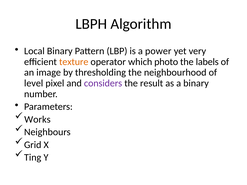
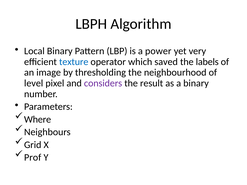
texture colour: orange -> blue
photo: photo -> saved
Works: Works -> Where
Ting: Ting -> Prof
